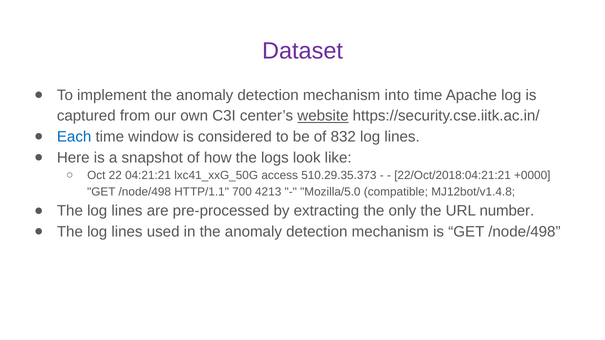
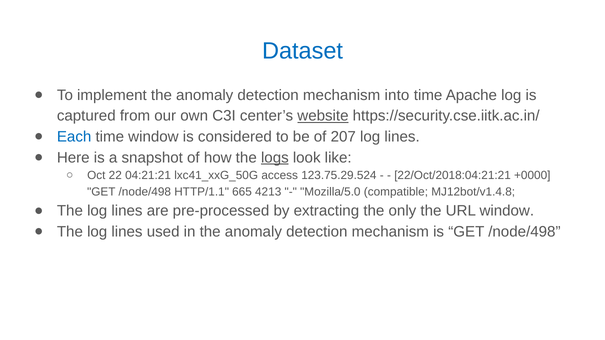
Dataset colour: purple -> blue
832: 832 -> 207
logs underline: none -> present
510.29.35.373: 510.29.35.373 -> 123.75.29.524
700: 700 -> 665
URL number: number -> window
